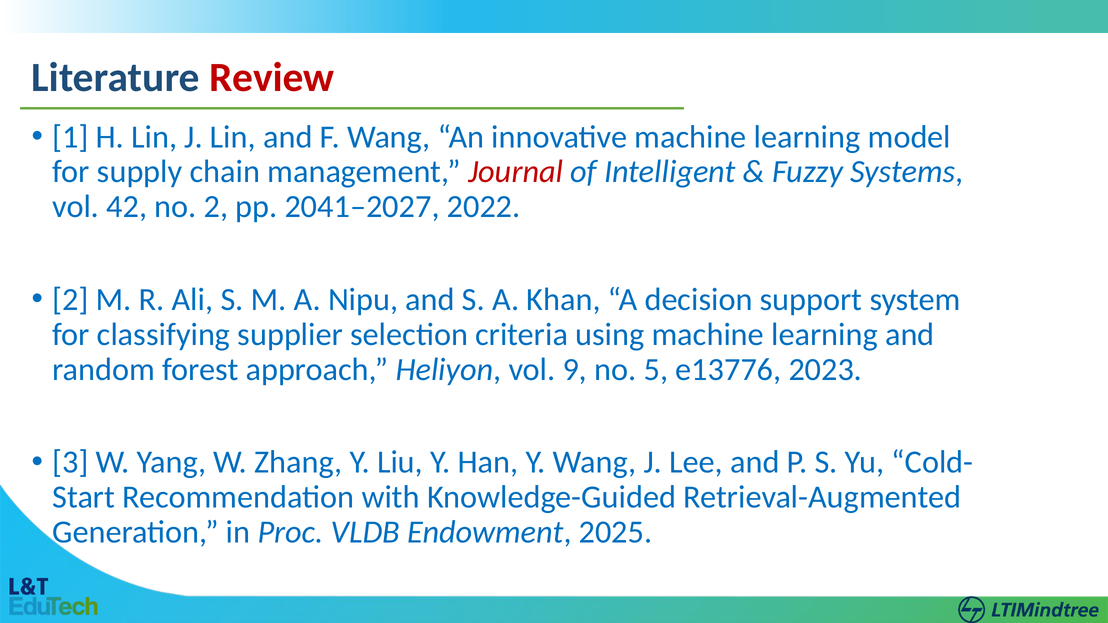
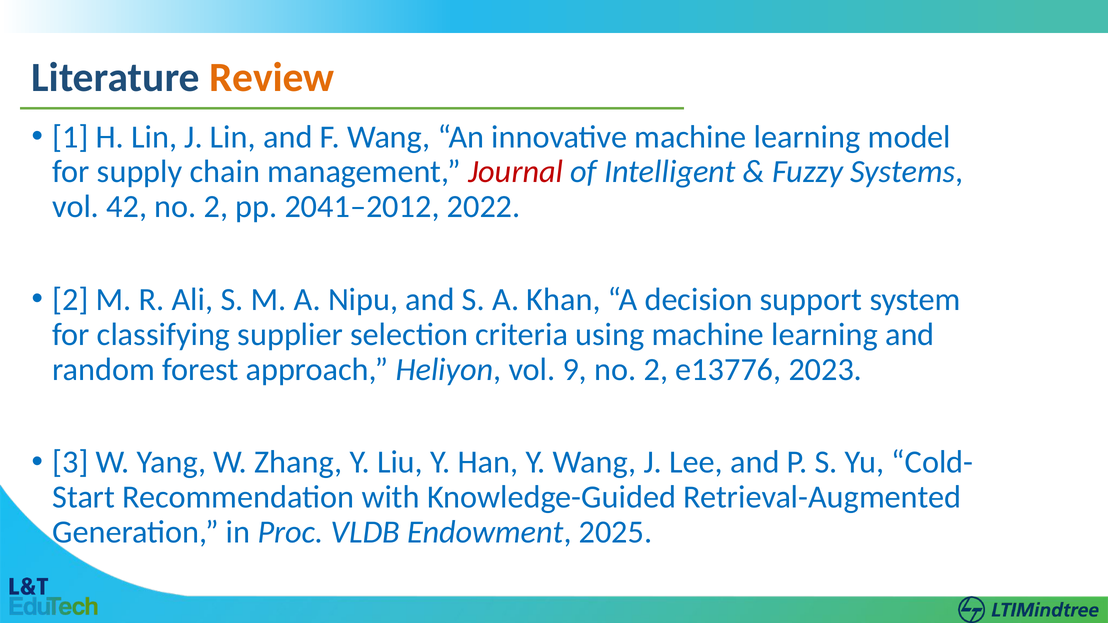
Review colour: red -> orange
2041–2027: 2041–2027 -> 2041–2012
9 no 5: 5 -> 2
